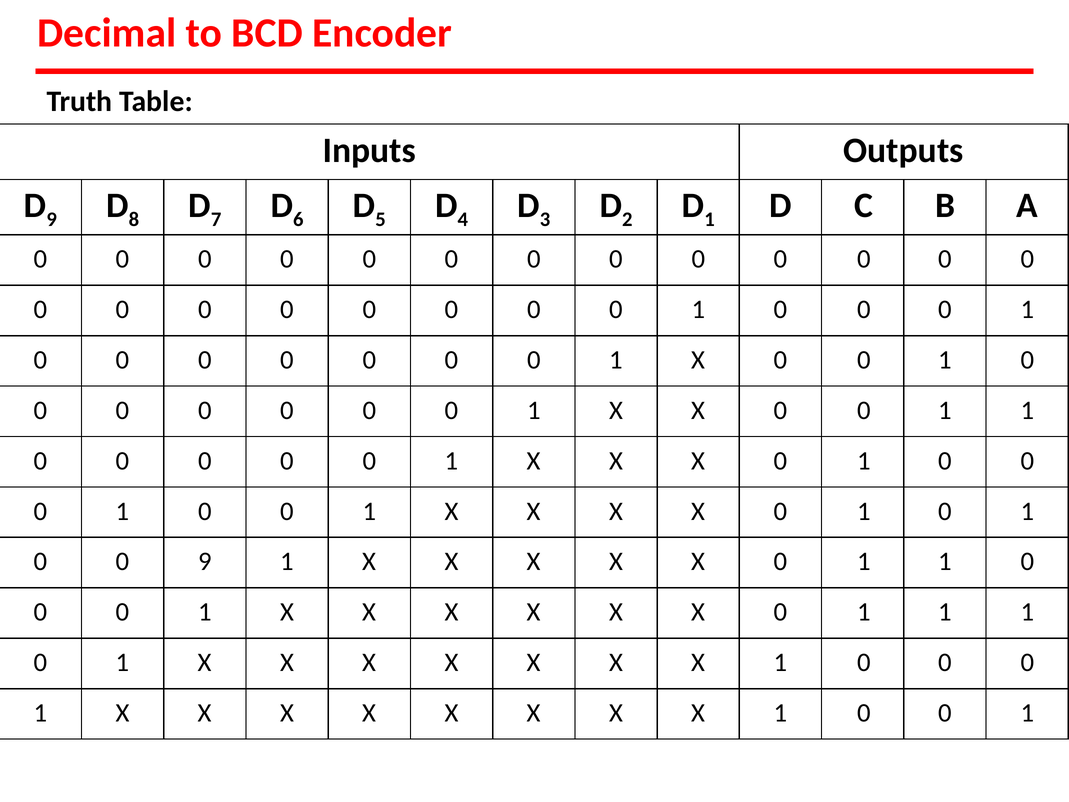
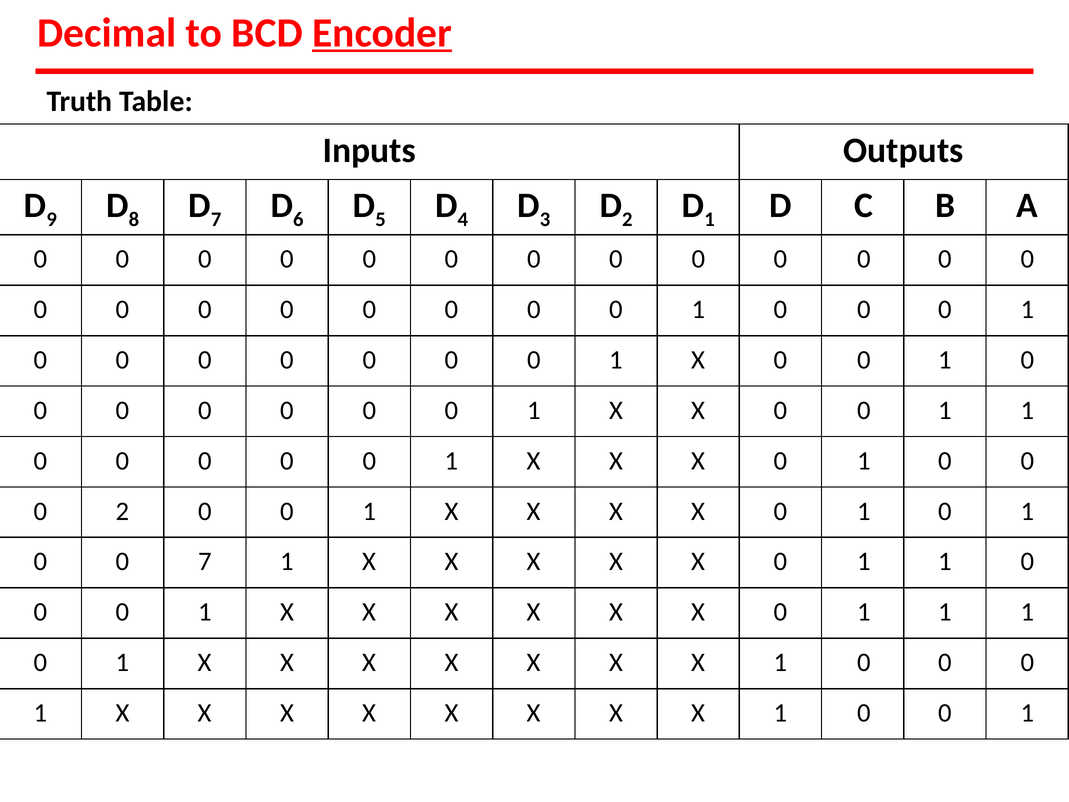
Encoder underline: none -> present
1 at (123, 511): 1 -> 2
0 9: 9 -> 7
